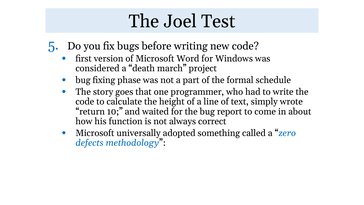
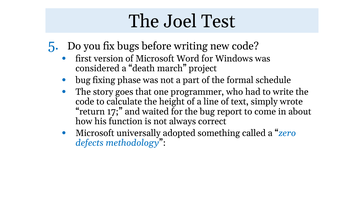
10: 10 -> 17
